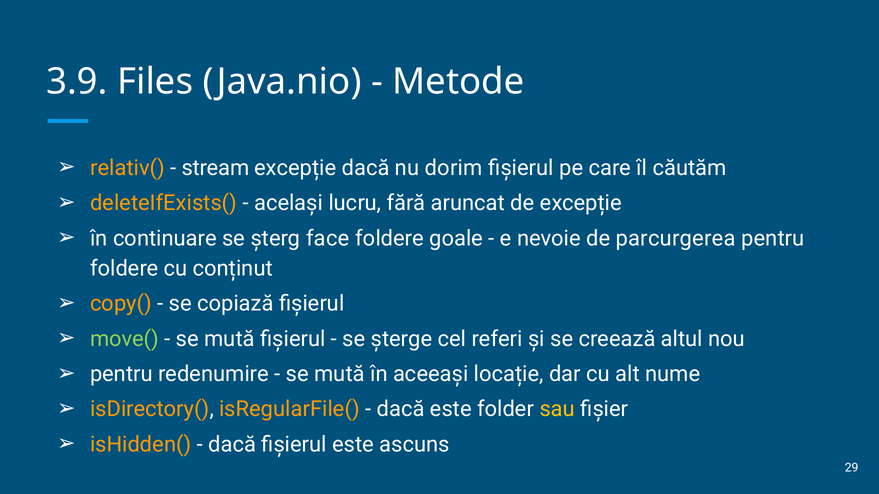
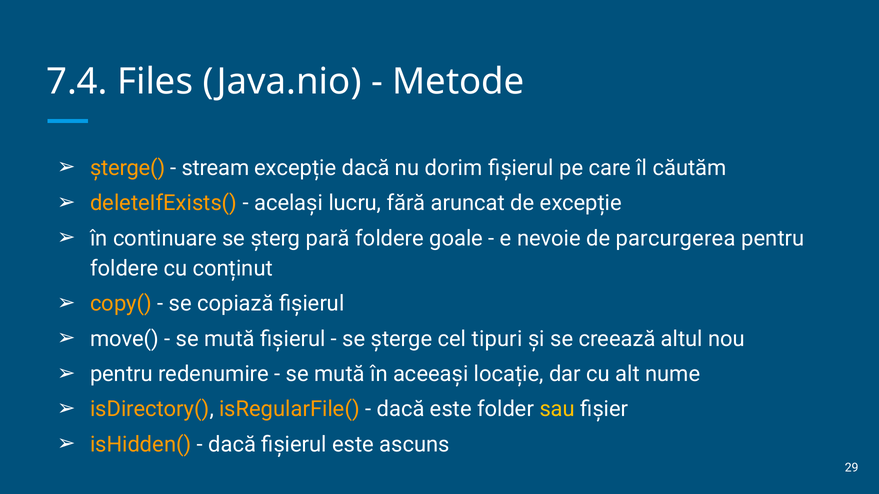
3.9: 3.9 -> 7.4
relativ(: relativ( -> șterge(
face: face -> pară
move( colour: light green -> white
referi: referi -> tipuri
